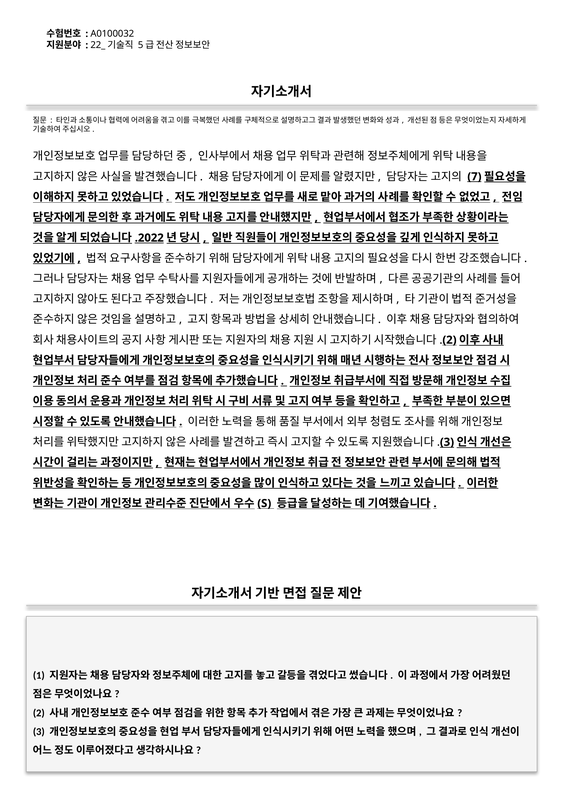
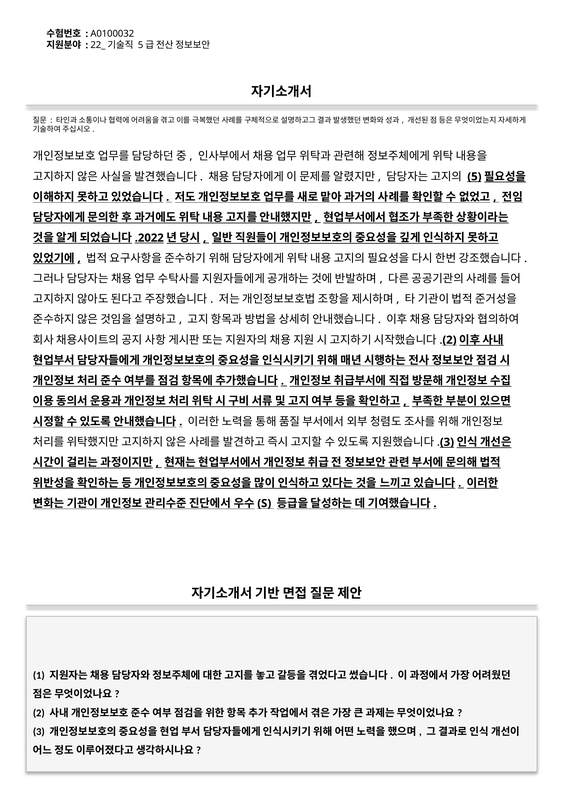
7: 7 -> 5
